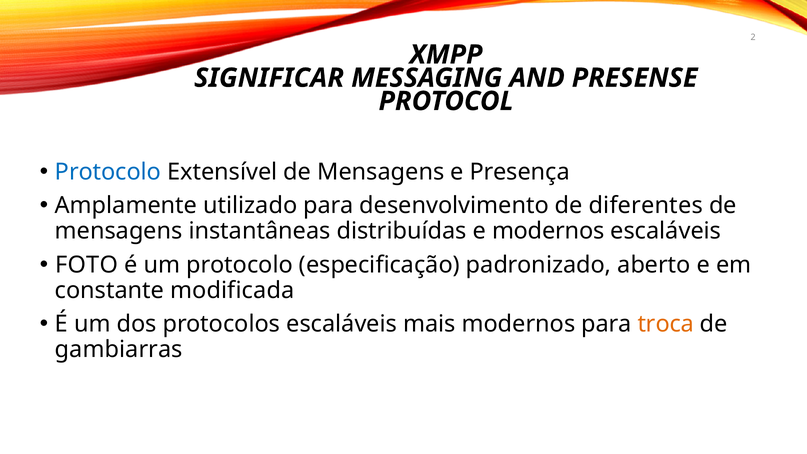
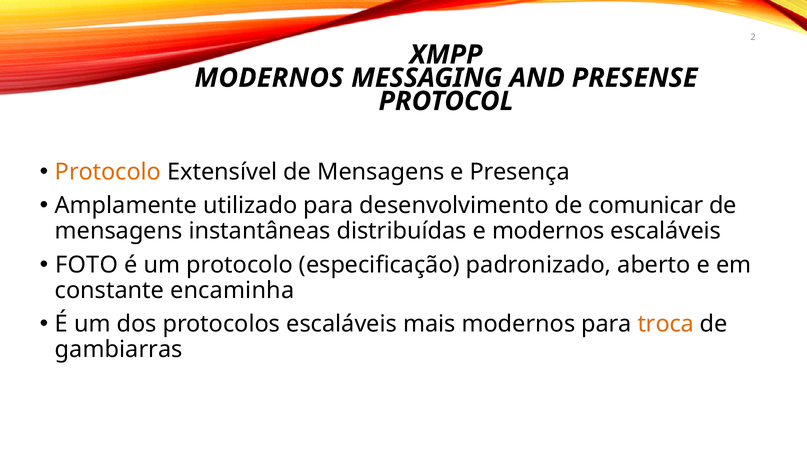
SIGNIFICAR at (269, 78): SIGNIFICAR -> MODERNOS
Protocolo at (108, 172) colour: blue -> orange
diferentes: diferentes -> comunicar
modificada: modificada -> encaminha
